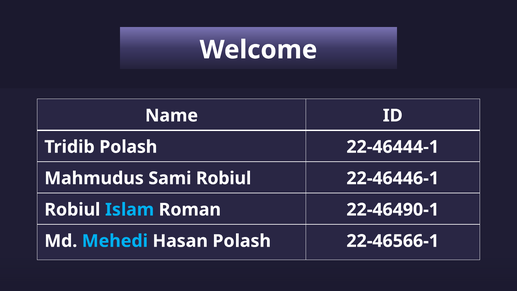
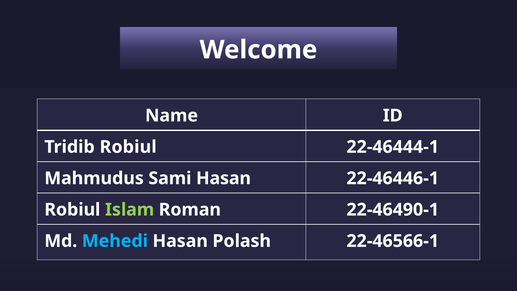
Tridib Polash: Polash -> Robiul
Sami Robiul: Robiul -> Hasan
Islam colour: light blue -> light green
